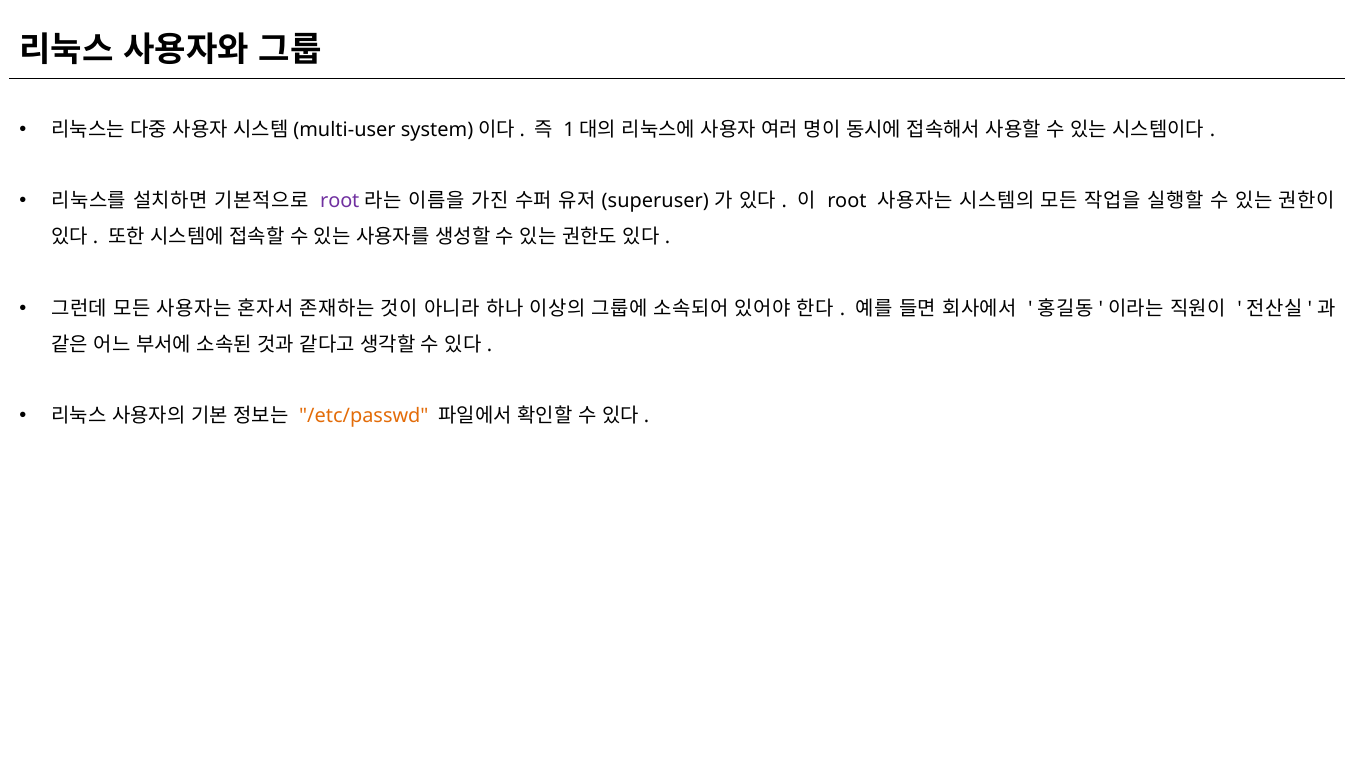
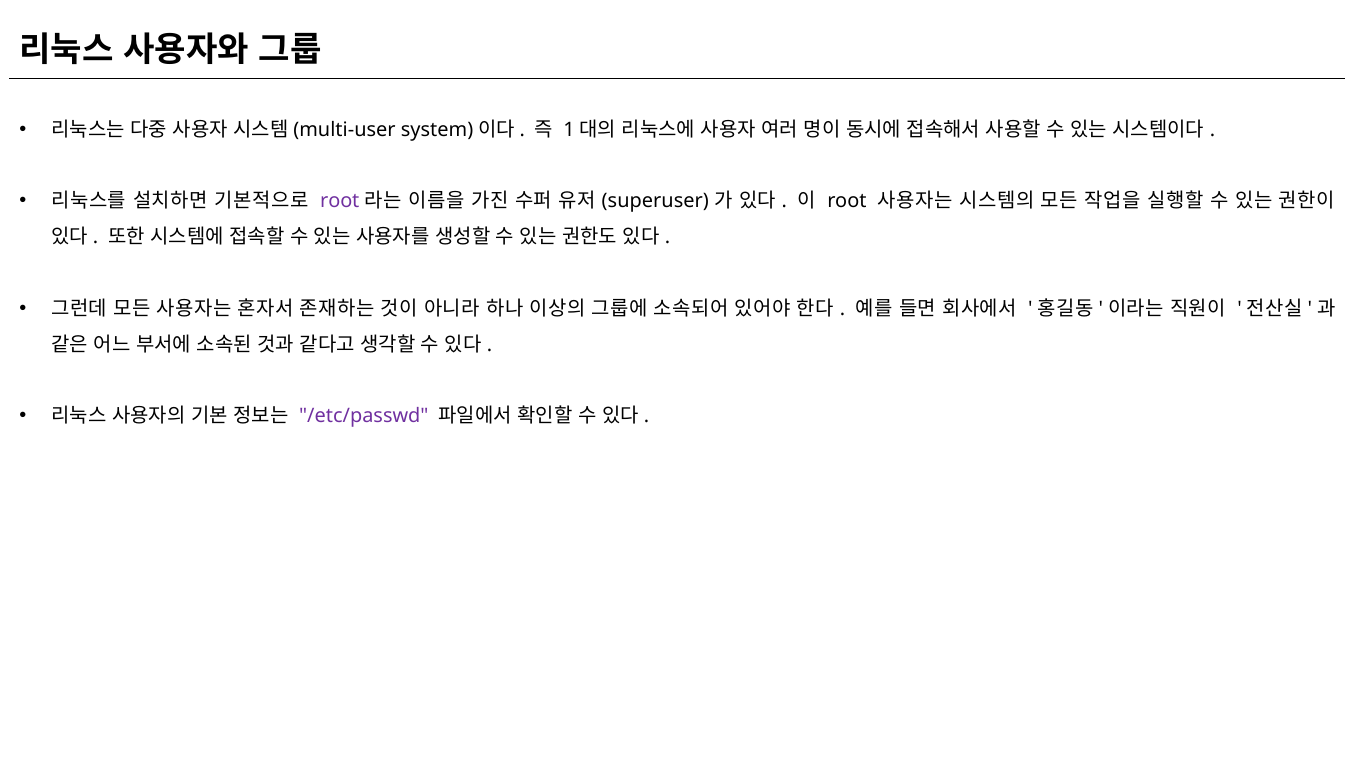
/etc/passwd colour: orange -> purple
